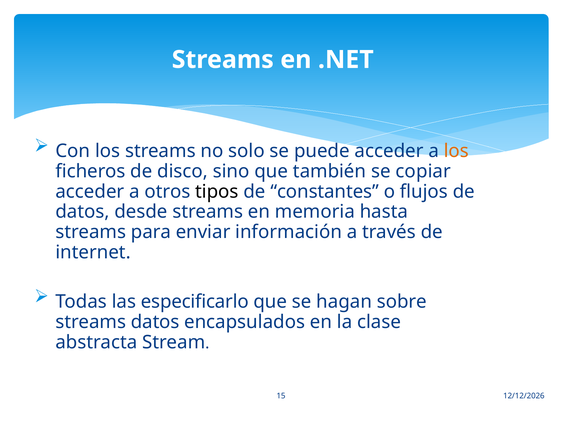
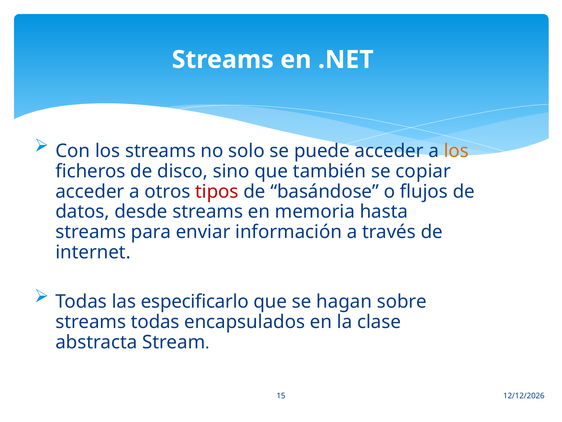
tipos colour: black -> red
constantes: constantes -> basándose
streams datos: datos -> todas
